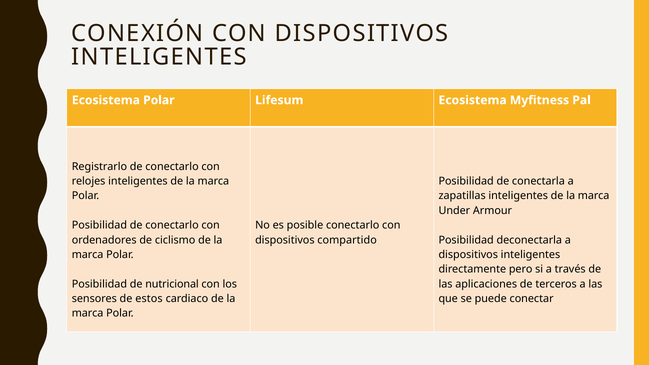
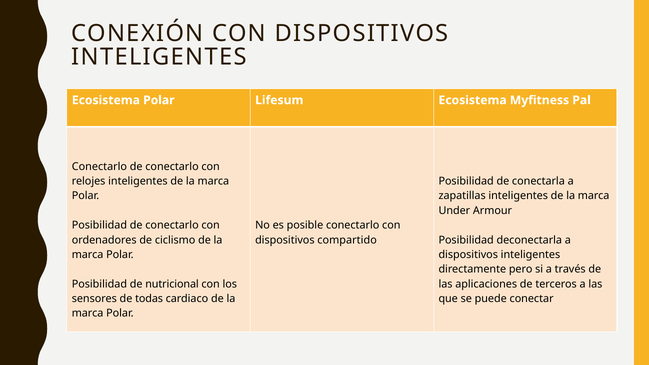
Registrarlo at (99, 167): Registrarlo -> Conectarlo
estos: estos -> todas
